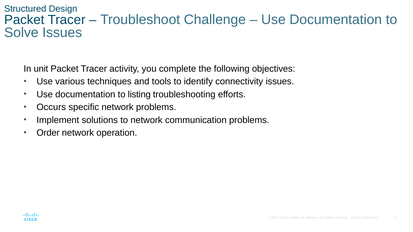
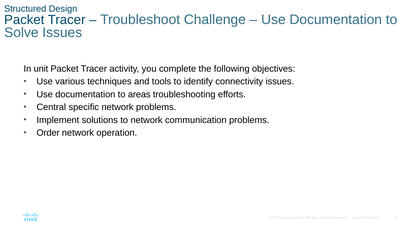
listing: listing -> areas
Occurs: Occurs -> Central
